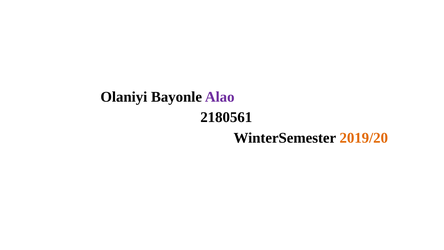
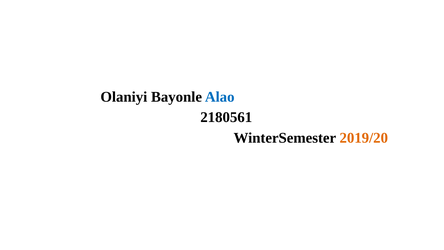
Alao colour: purple -> blue
